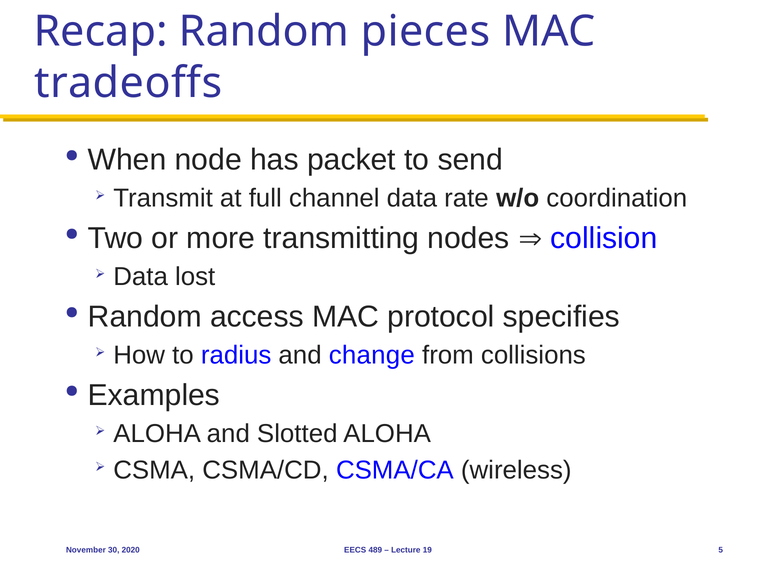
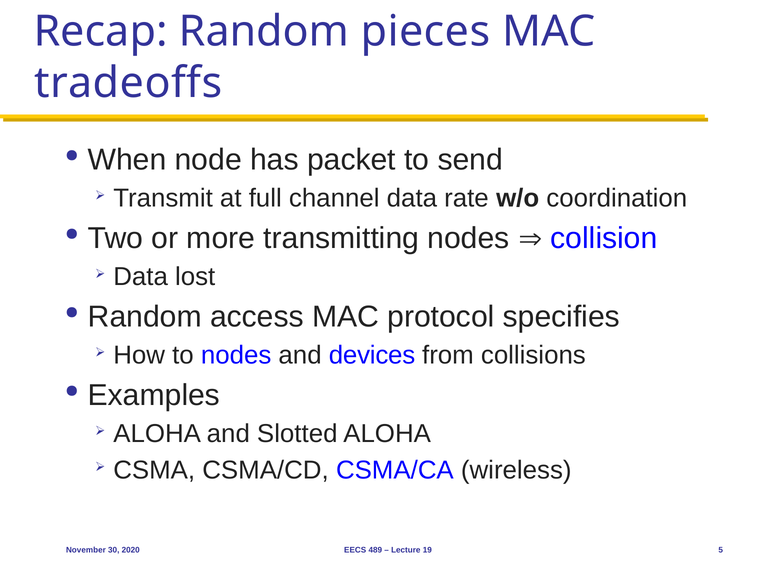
to radius: radius -> nodes
change: change -> devices
